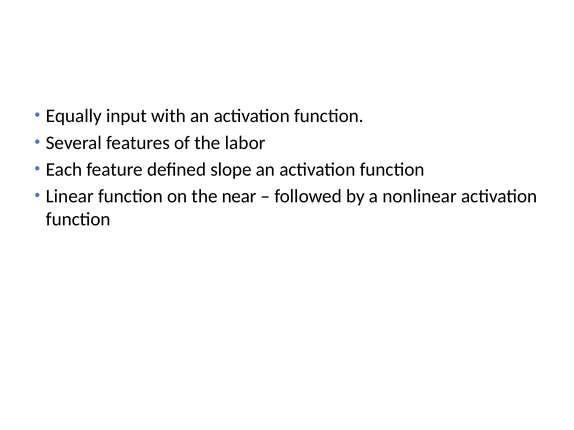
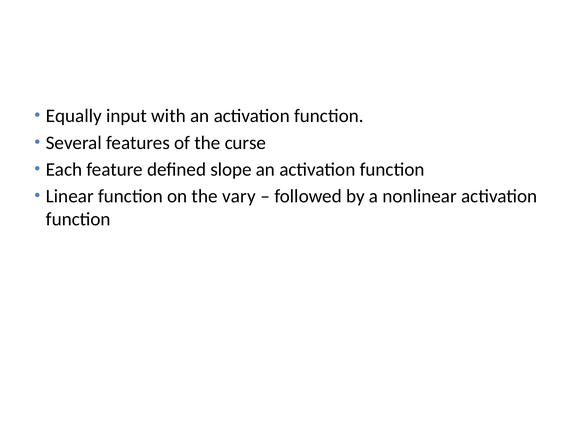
labor: labor -> curse
near: near -> vary
